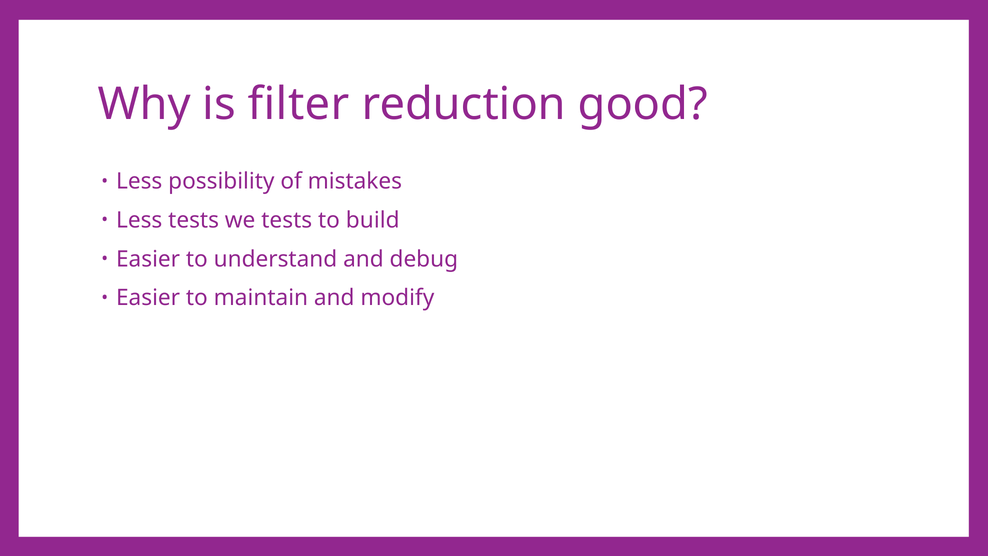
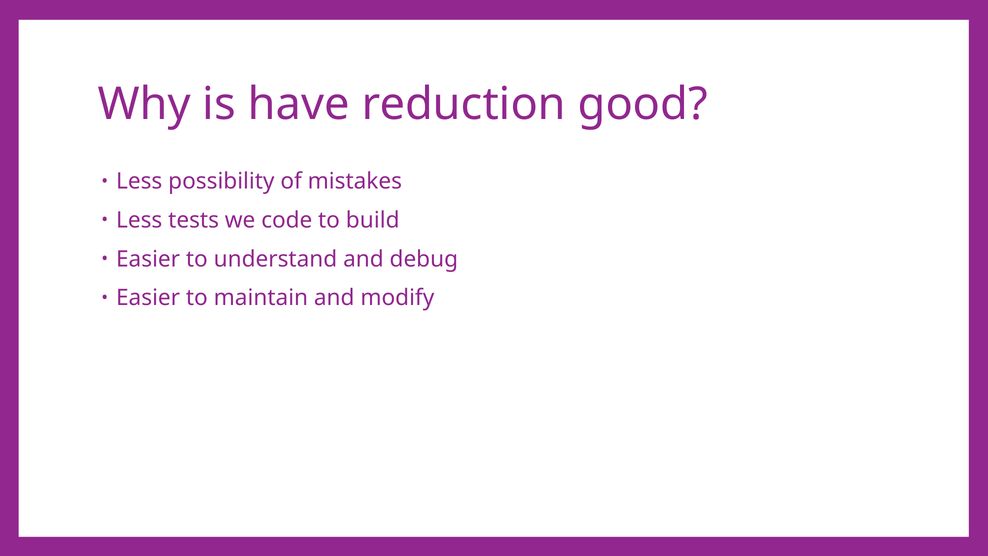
filter: filter -> have
we tests: tests -> code
